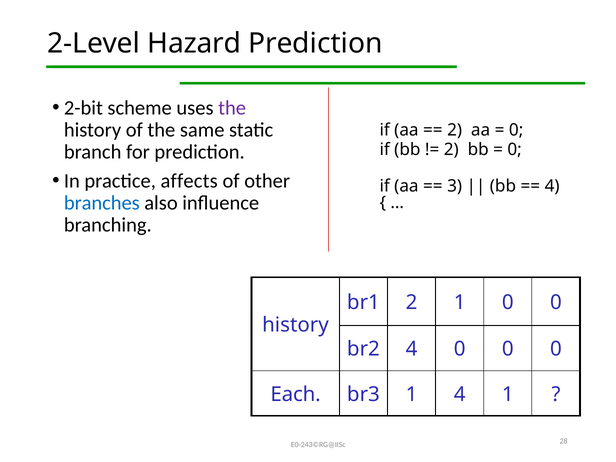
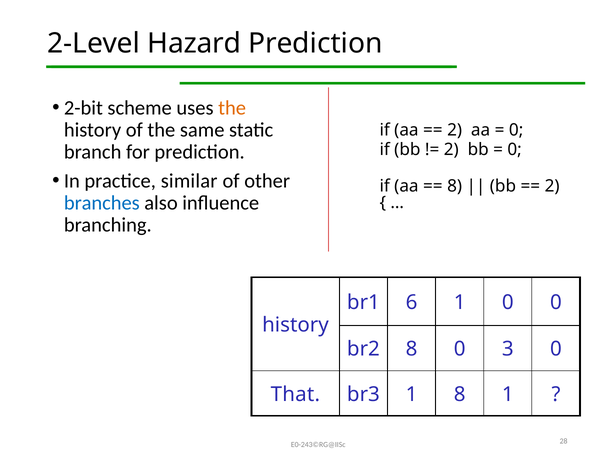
the at (232, 108) colour: purple -> orange
affects: affects -> similar
3 at (455, 186): 3 -> 8
4 at (552, 186): 4 -> 2
br1 2: 2 -> 6
br2 4: 4 -> 8
0 at (508, 349): 0 -> 3
Each: Each -> That
1 4: 4 -> 8
